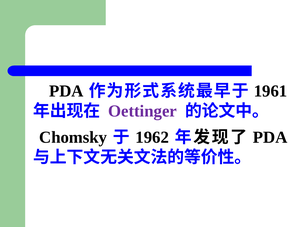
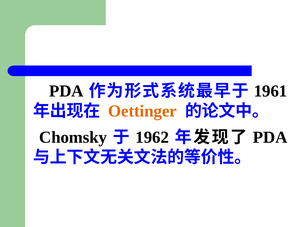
Oettinger colour: purple -> orange
